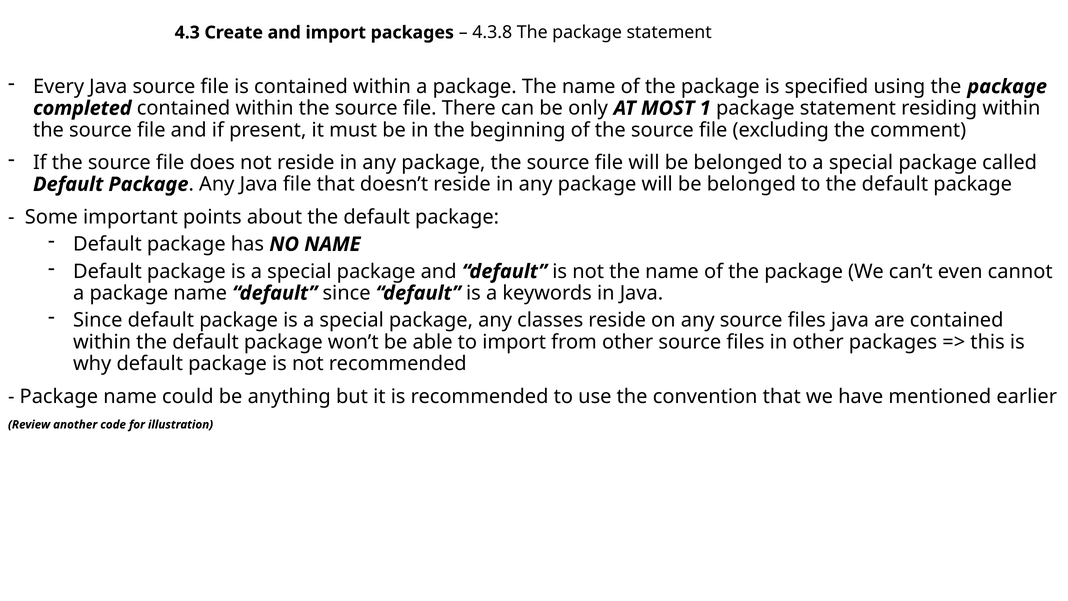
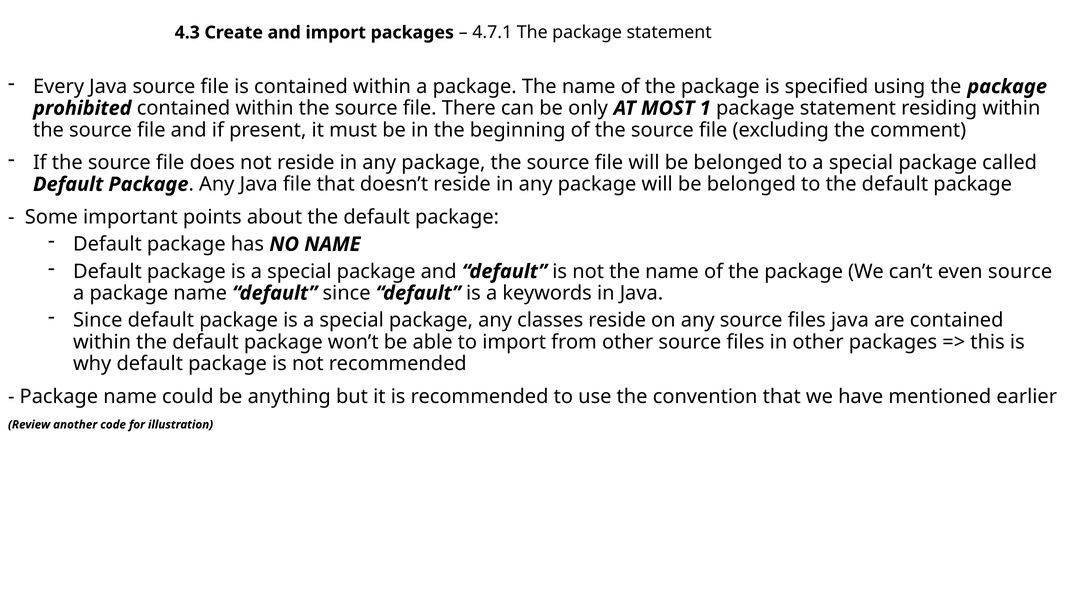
4.3.8: 4.3.8 -> 4.7.1
completed: completed -> prohibited
even cannot: cannot -> source
